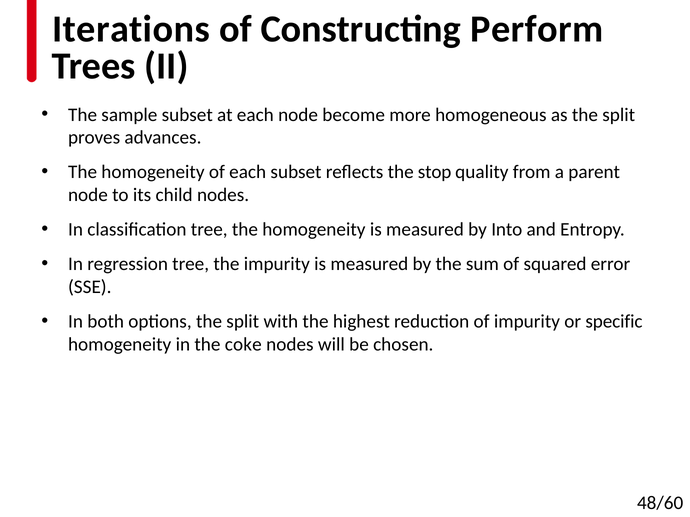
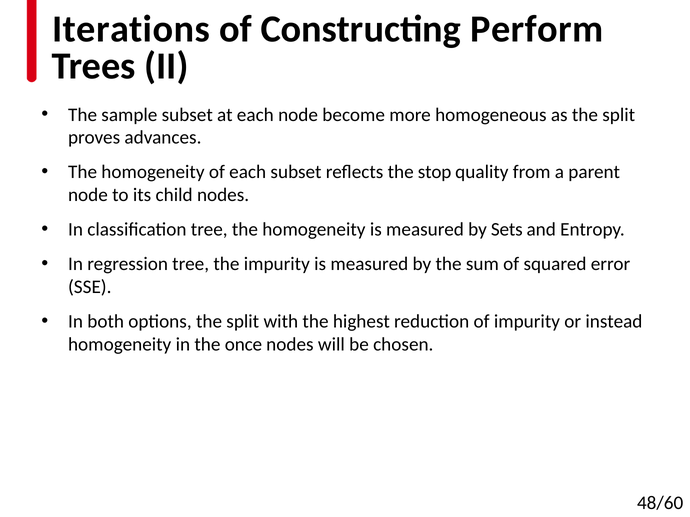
Into: Into -> Sets
specific: specific -> instead
coke: coke -> once
